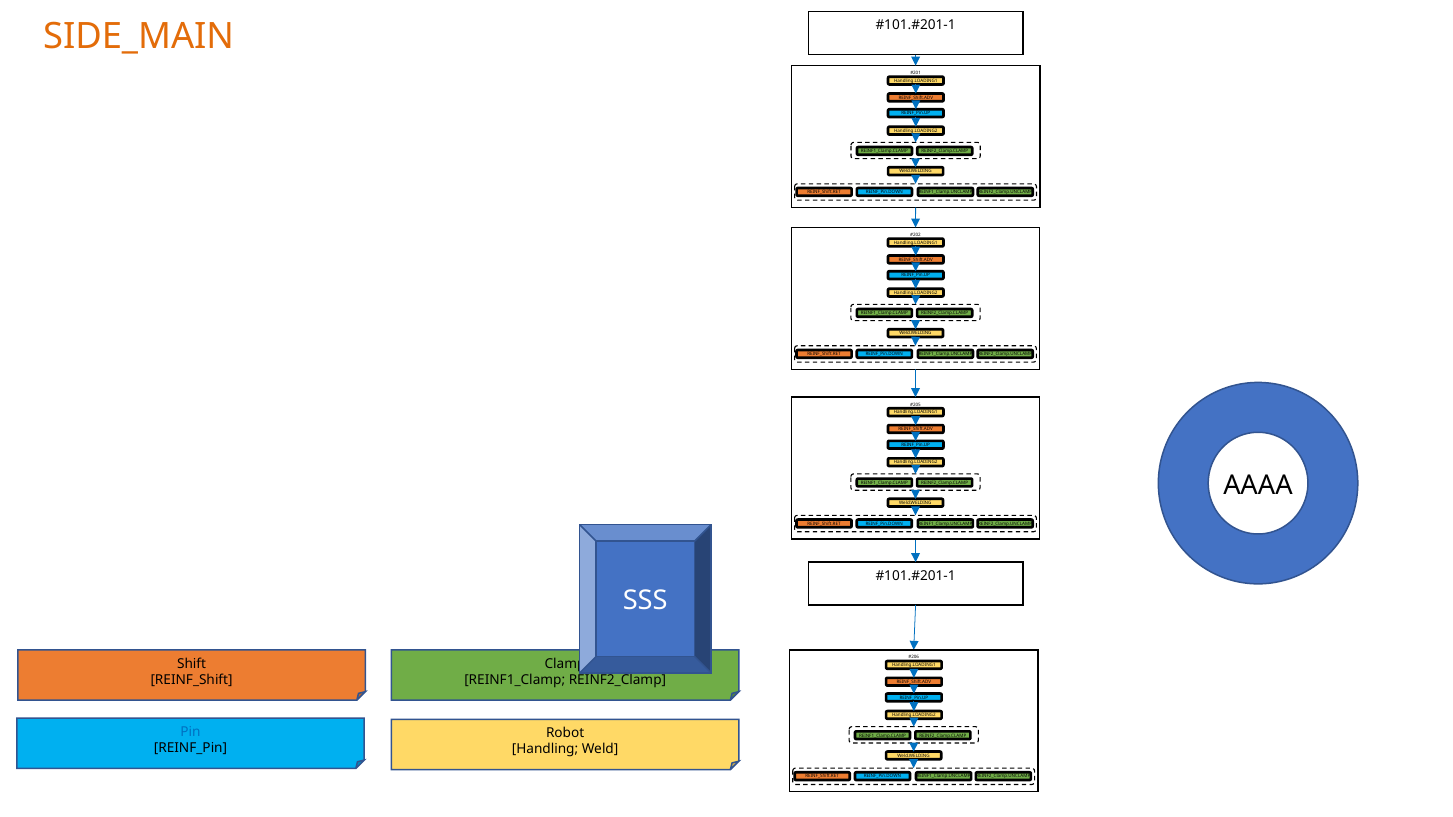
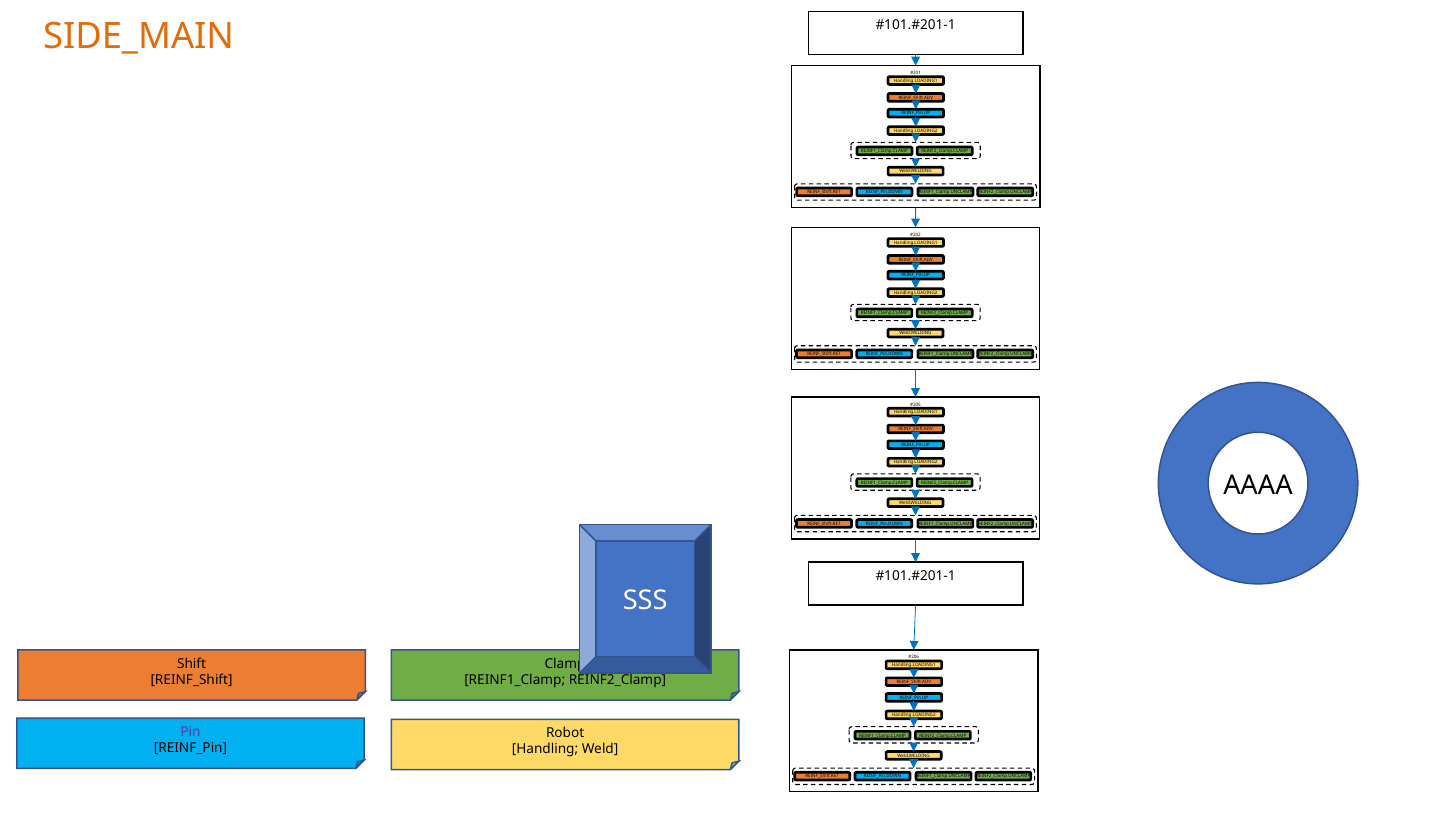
Pin colour: blue -> purple
